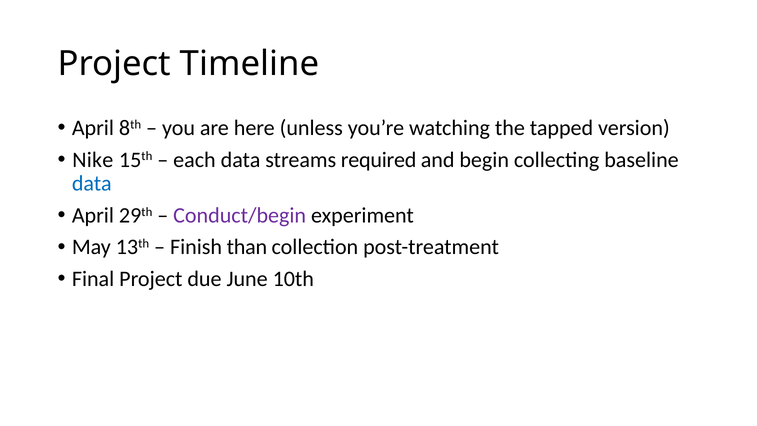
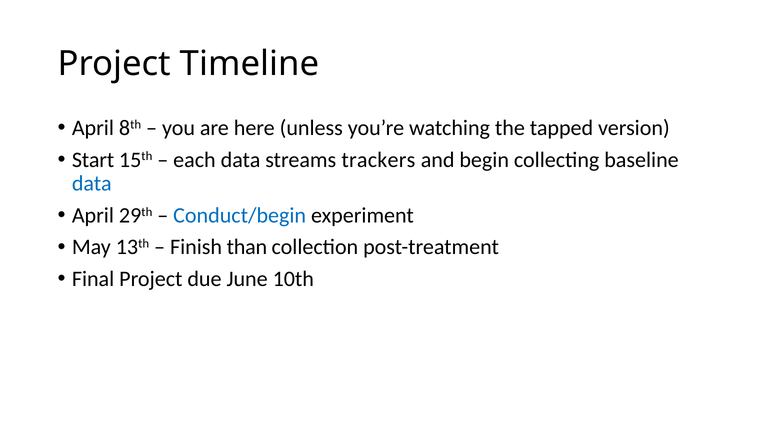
Nike: Nike -> Start
required: required -> trackers
Conduct/begin colour: purple -> blue
